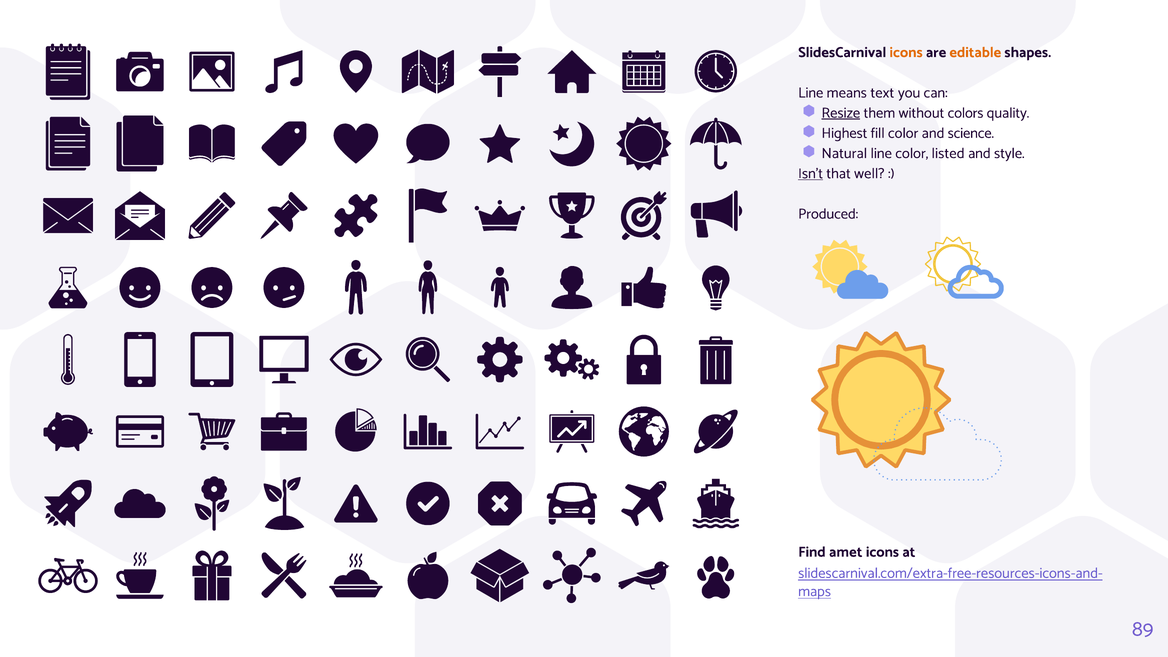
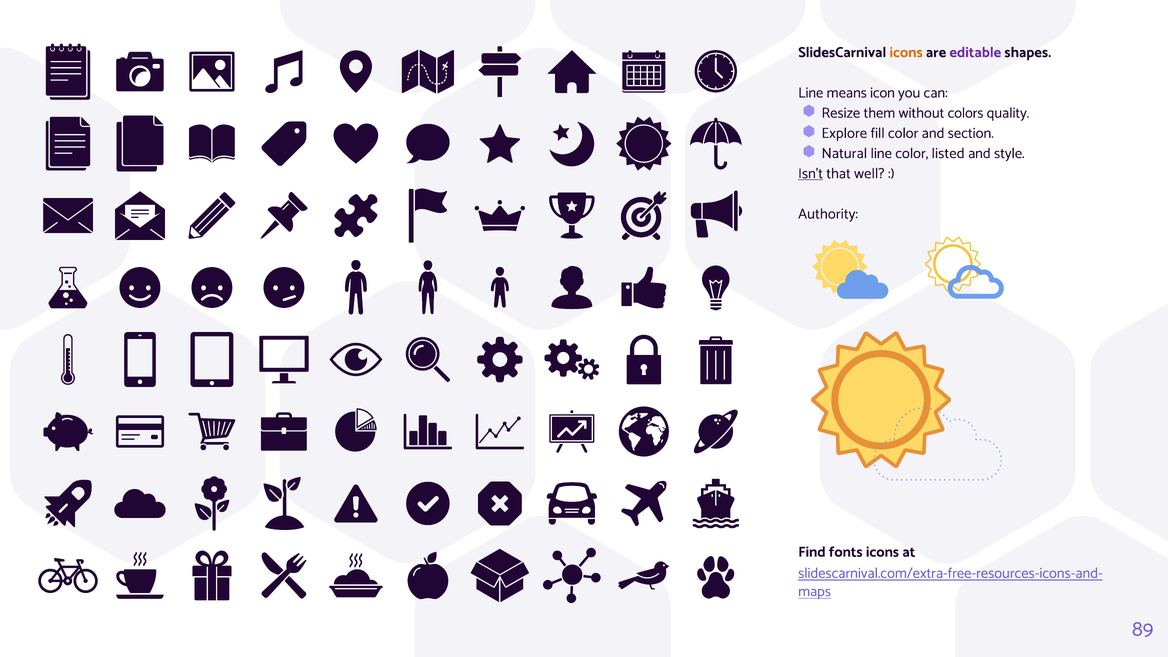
editable colour: orange -> purple
text: text -> icon
Resize underline: present -> none
Highest: Highest -> Explore
science: science -> section
Produced: Produced -> Authority
amet: amet -> fonts
